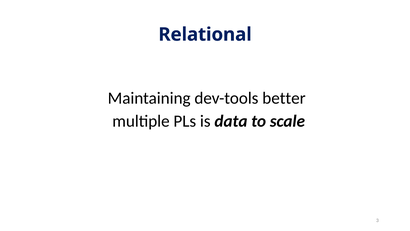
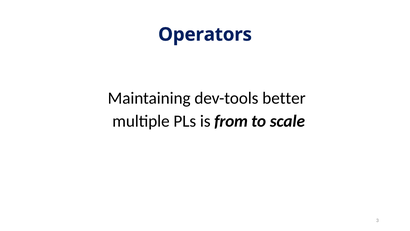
Relational: Relational -> Operators
data: data -> from
